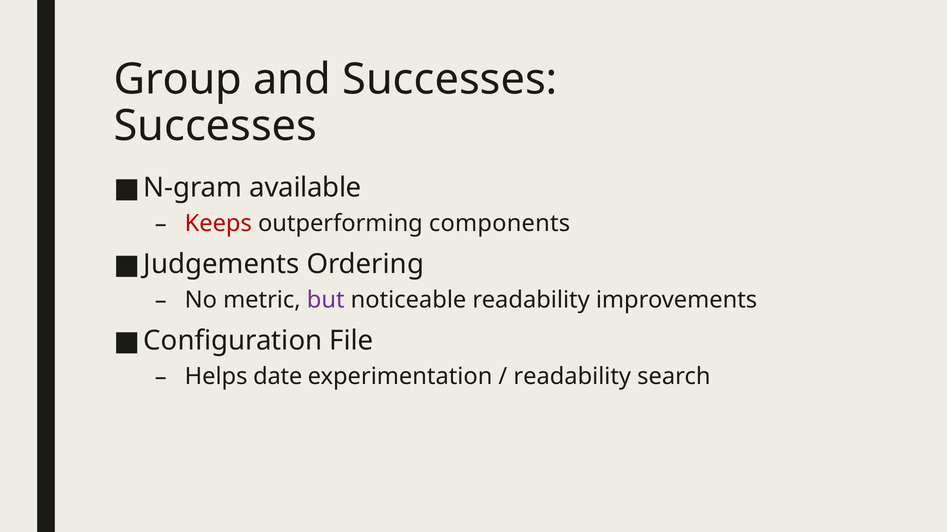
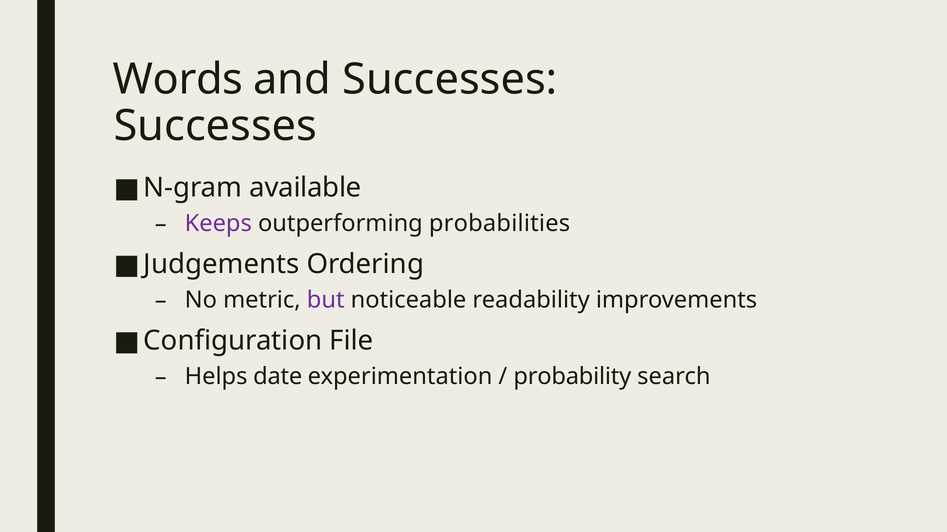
Group: Group -> Words
Keeps colour: red -> purple
components: components -> probabilities
readability at (572, 377): readability -> probability
